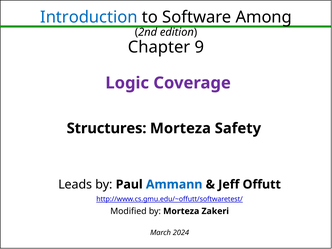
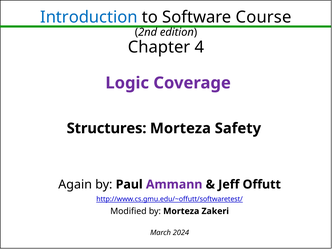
Among: Among -> Course
9: 9 -> 4
Leads: Leads -> Again
Ammann colour: blue -> purple
